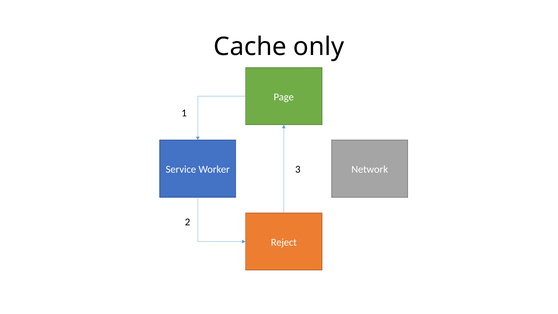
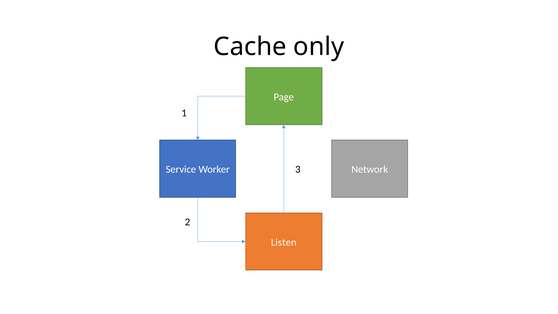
Reject: Reject -> Listen
